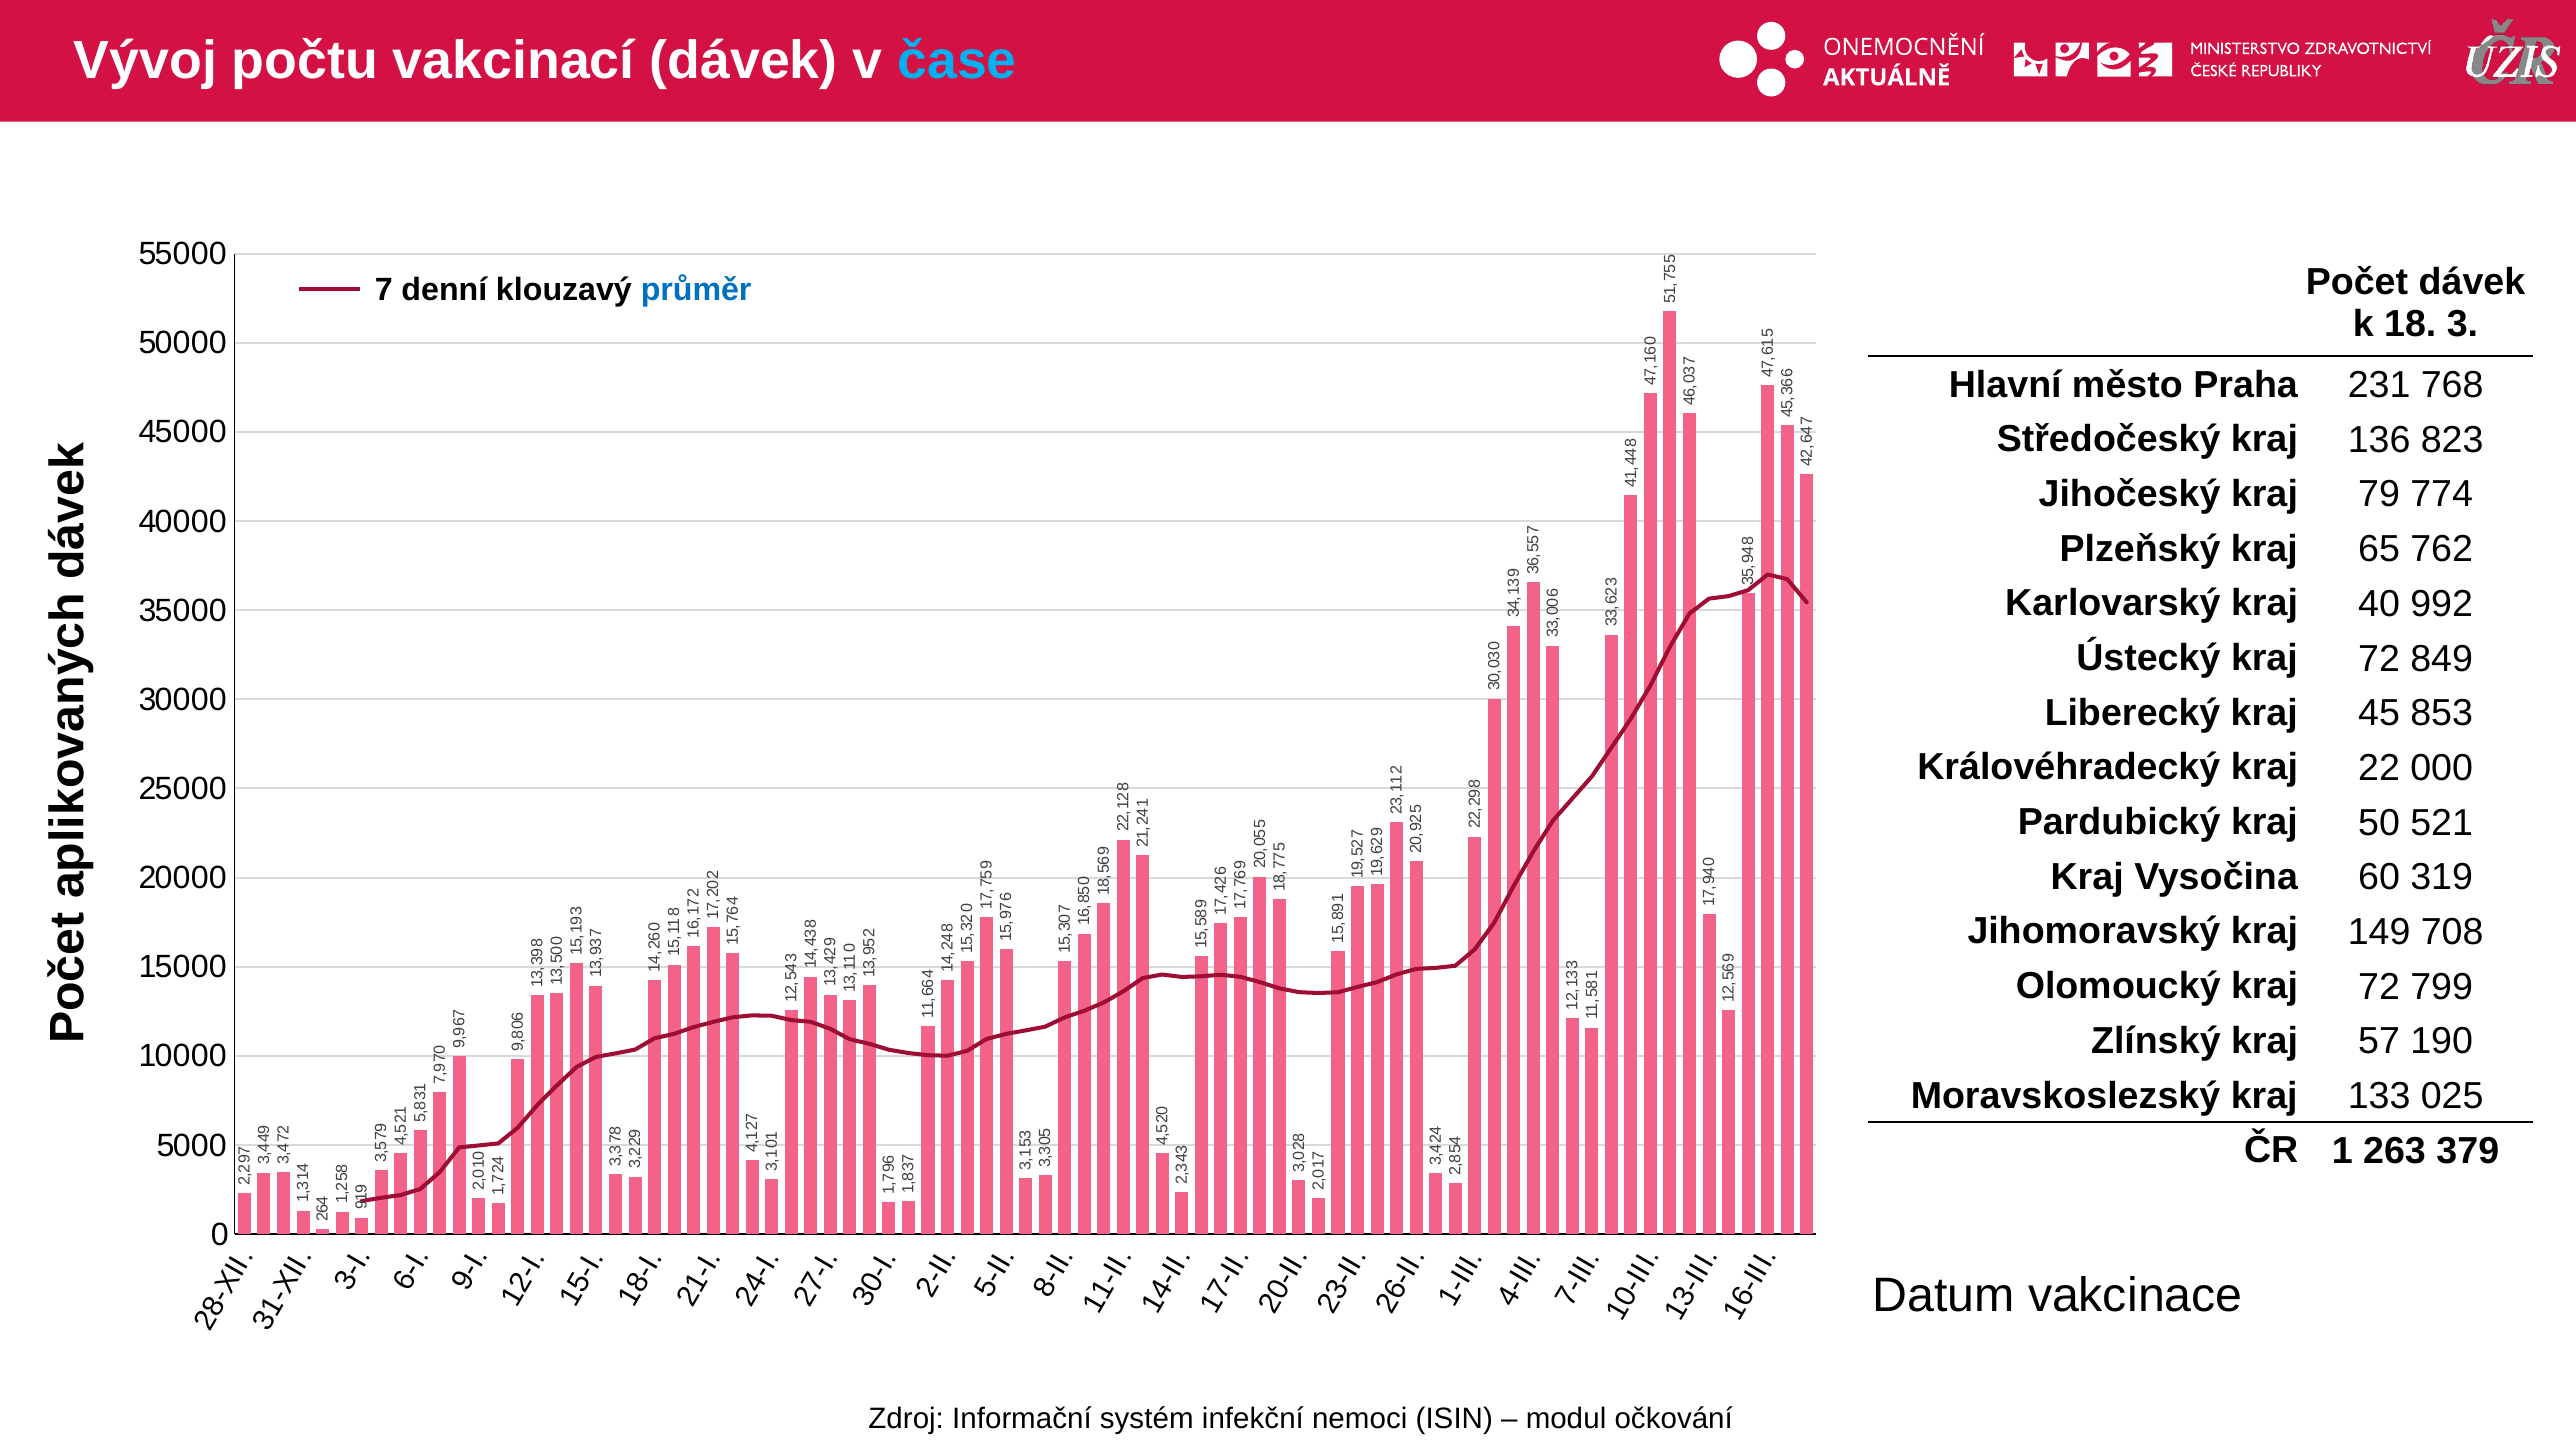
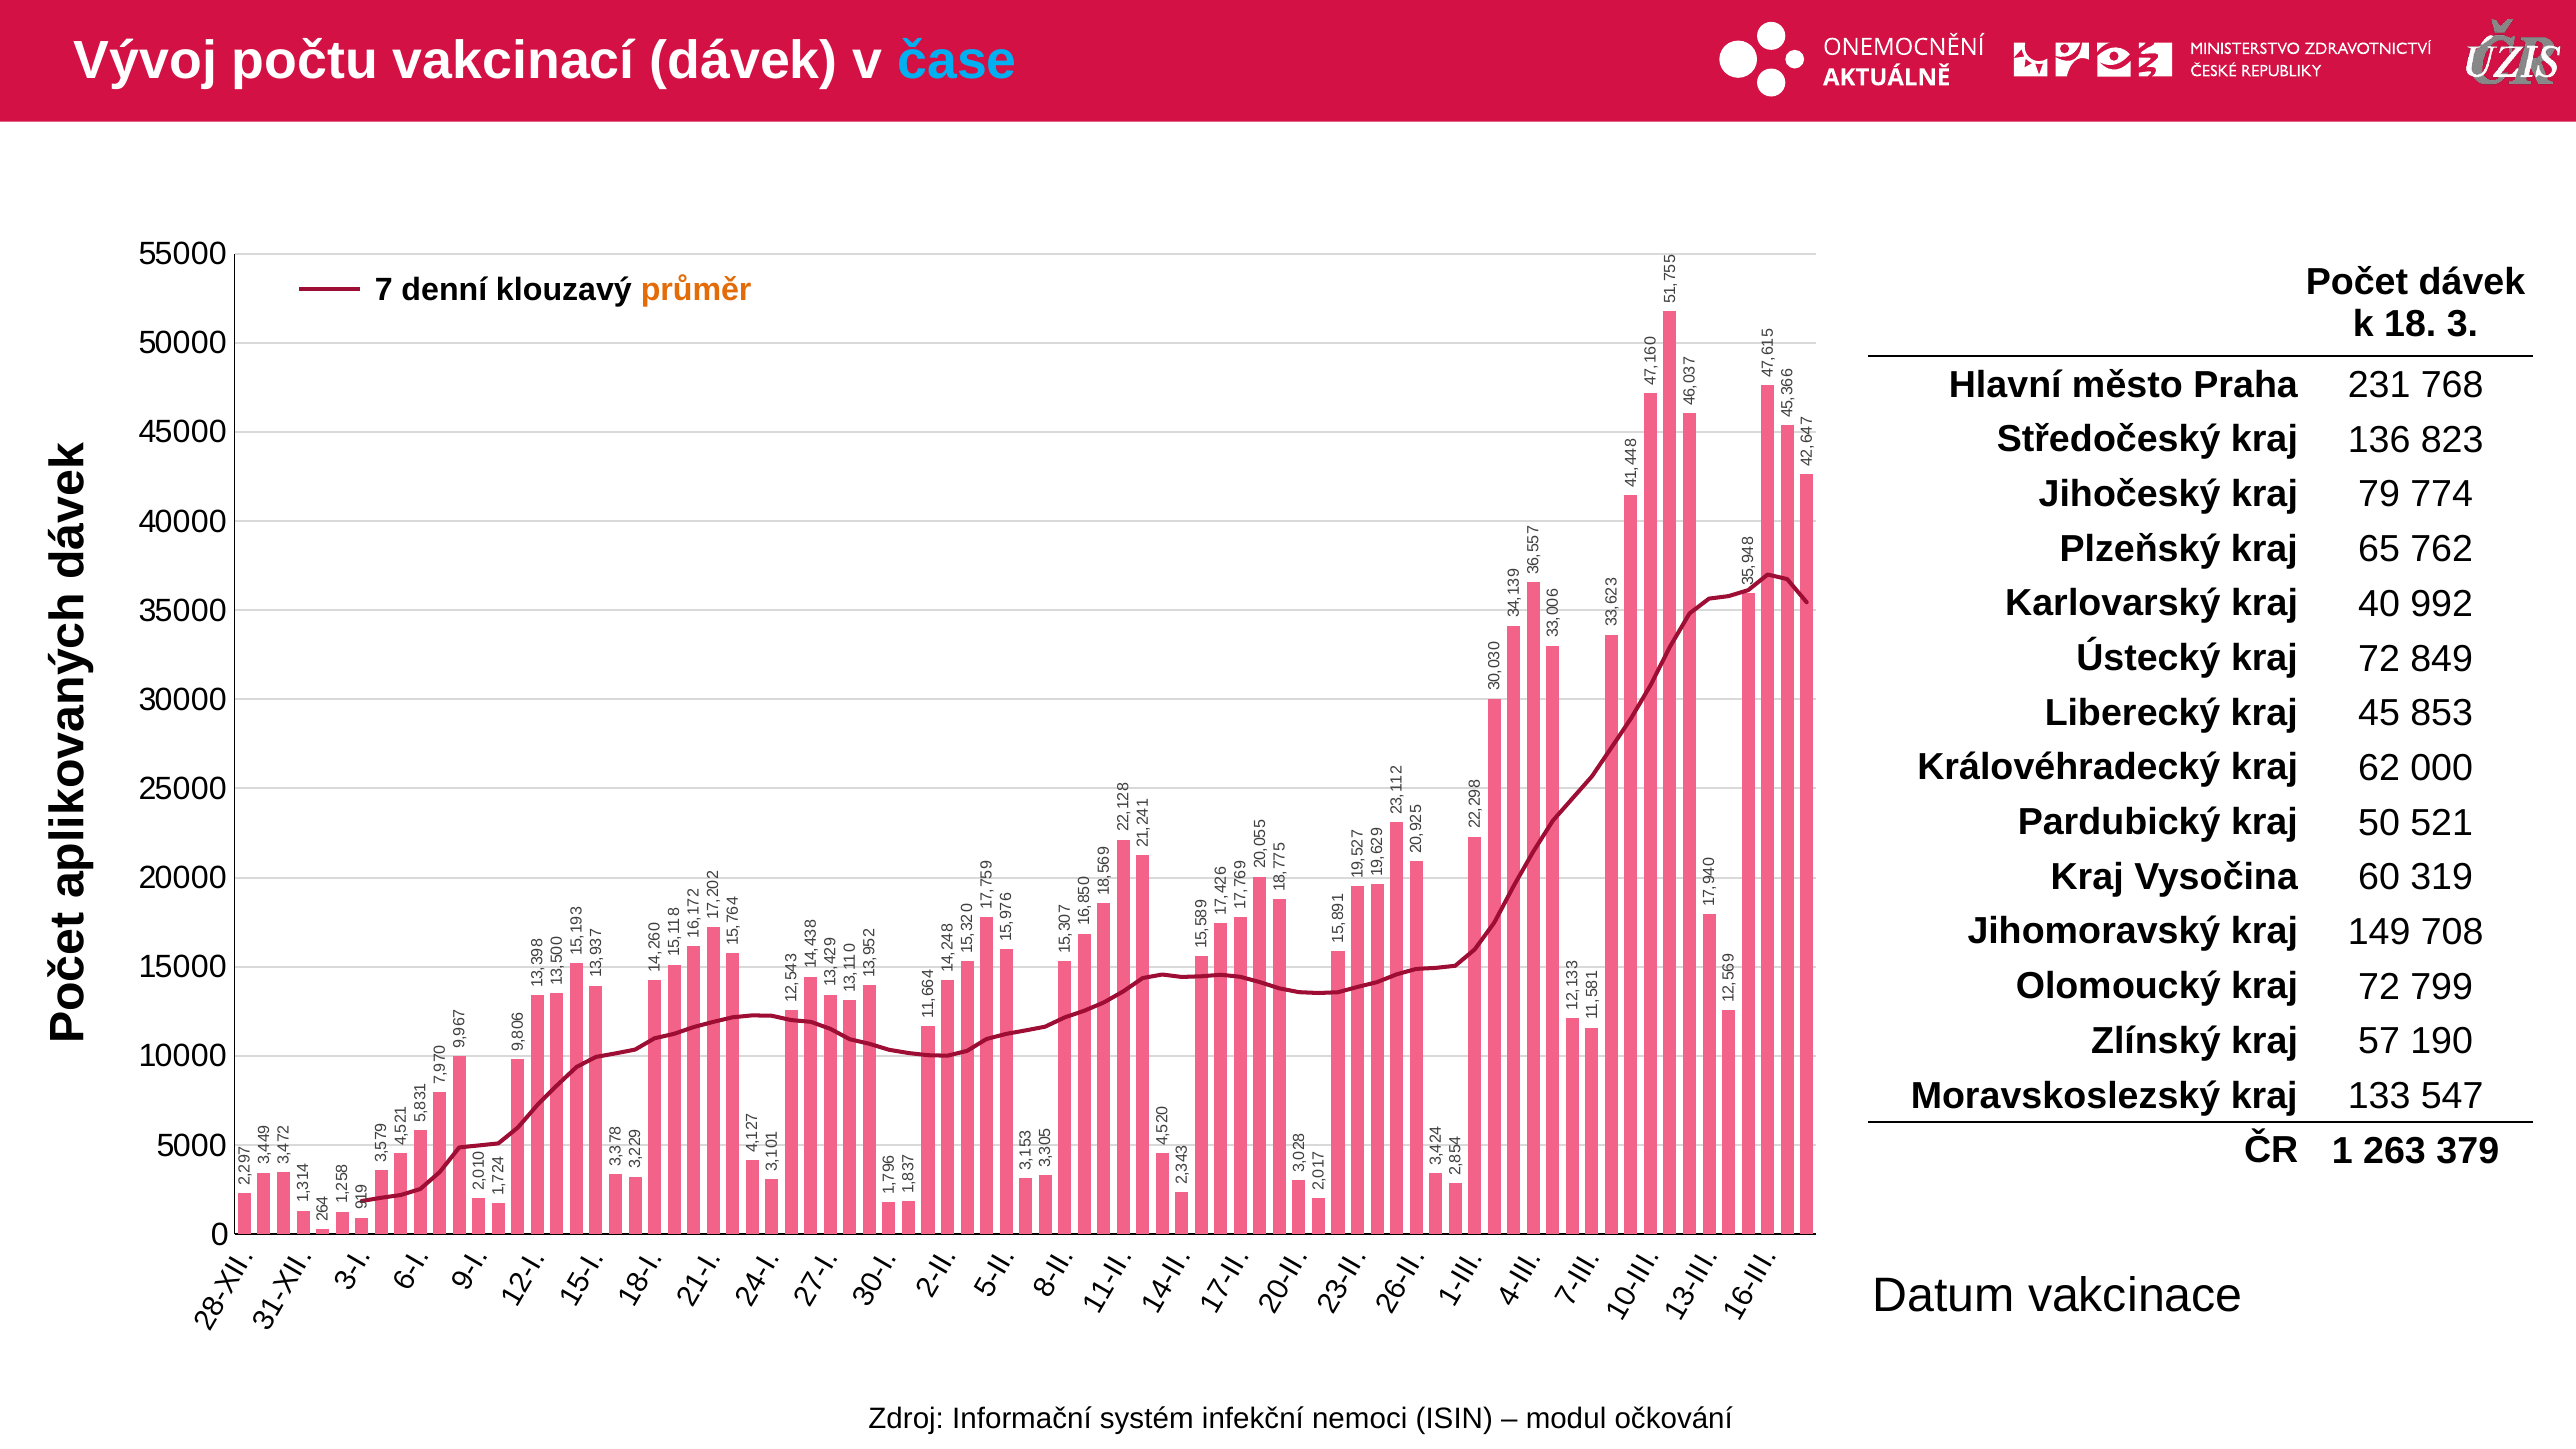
průměr colour: blue -> orange
22: 22 -> 62
025: 025 -> 547
